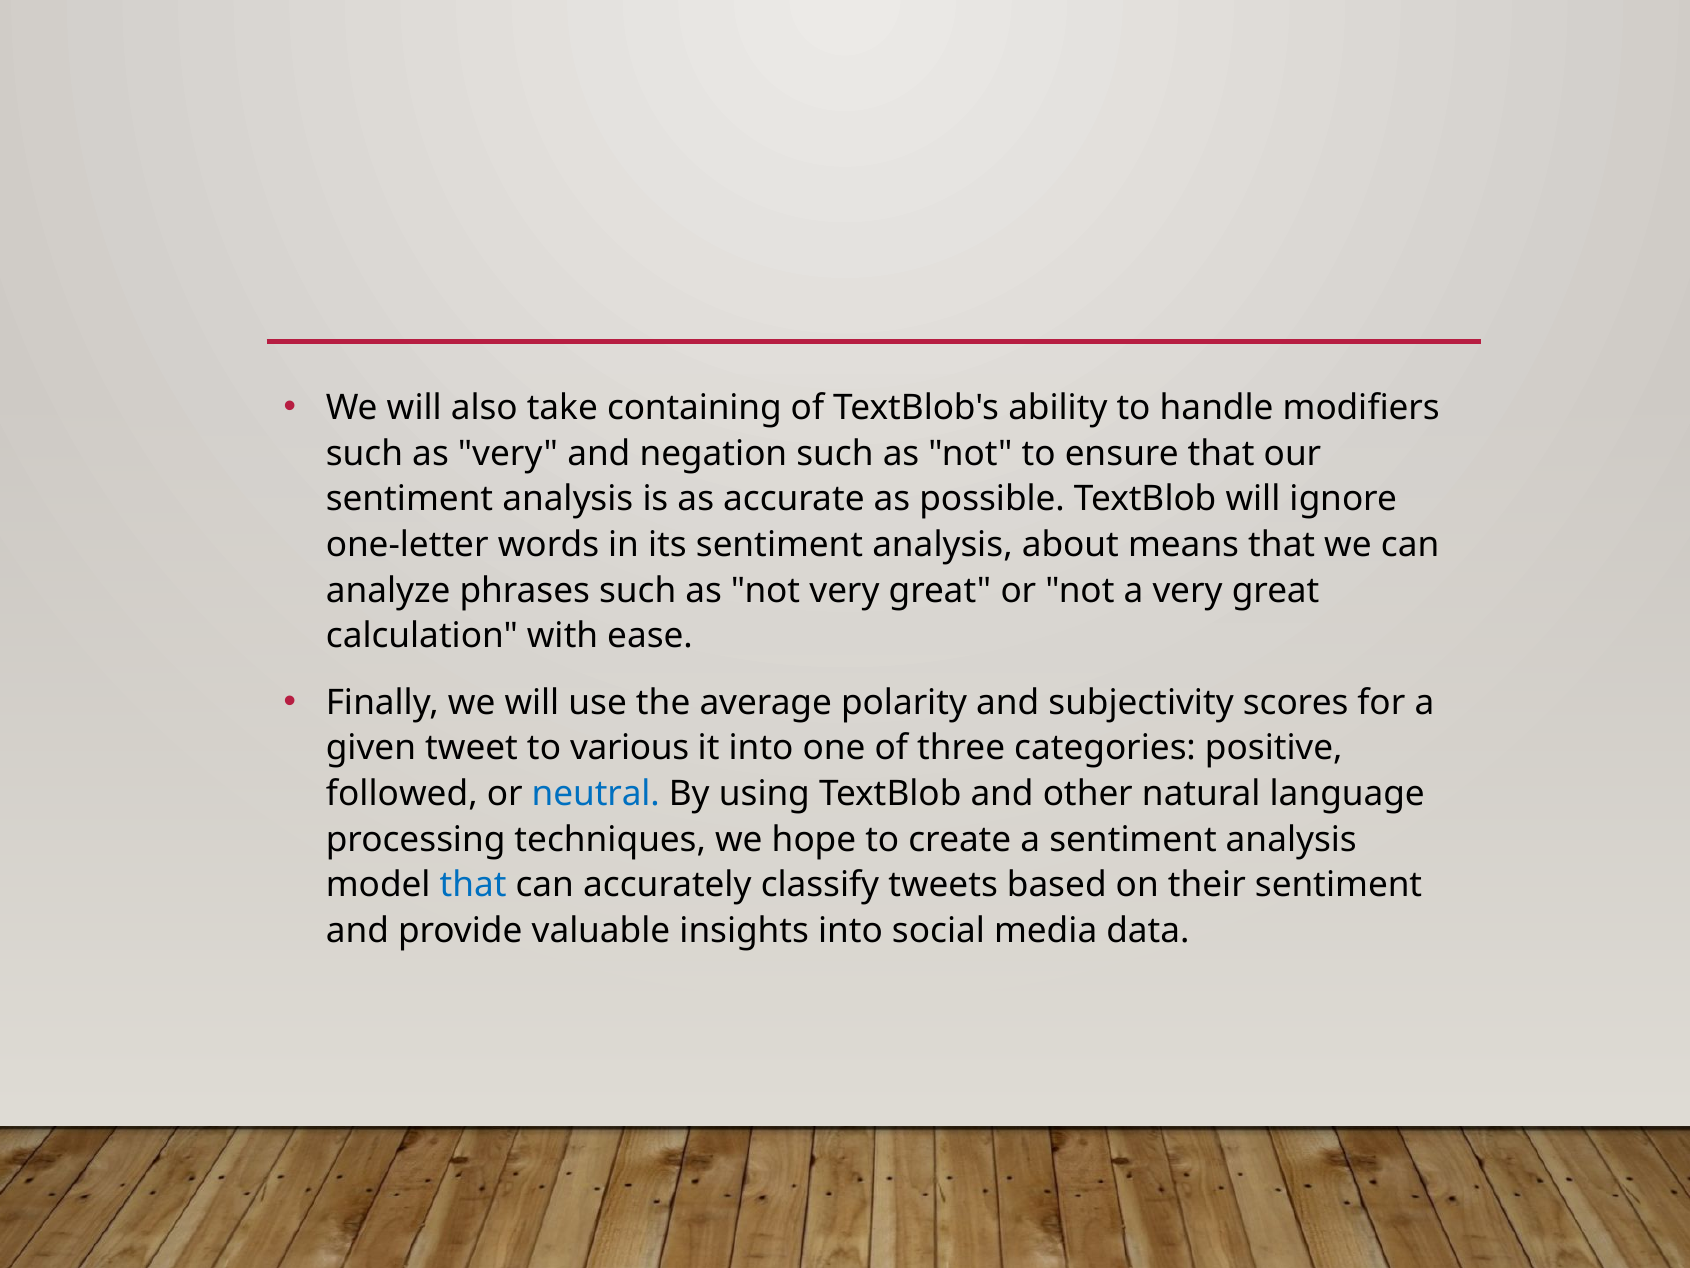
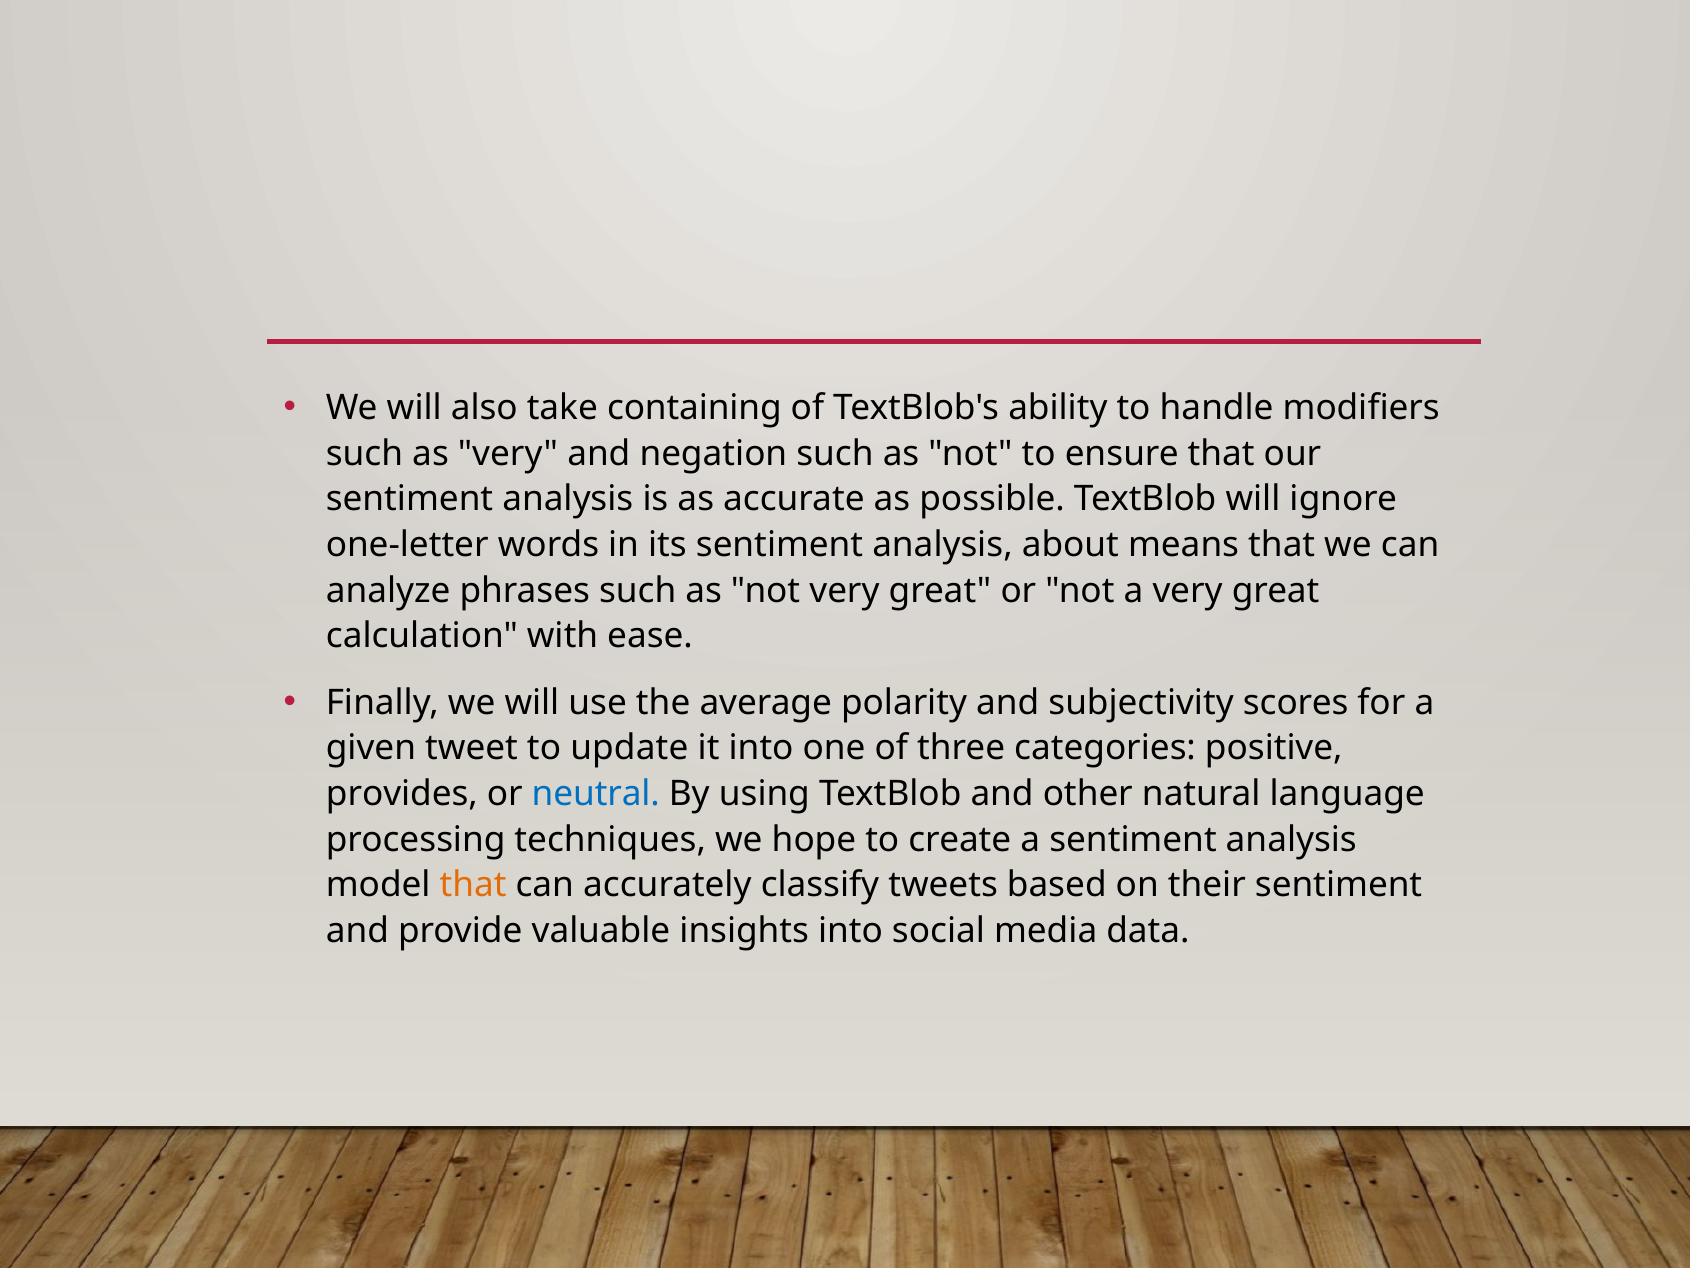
various: various -> update
followed: followed -> provides
that at (473, 885) colour: blue -> orange
